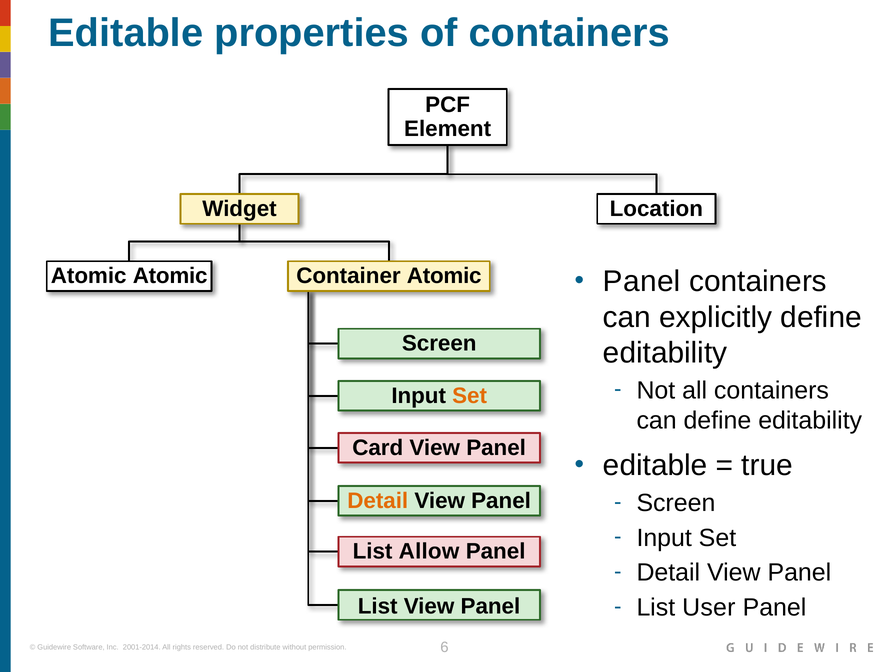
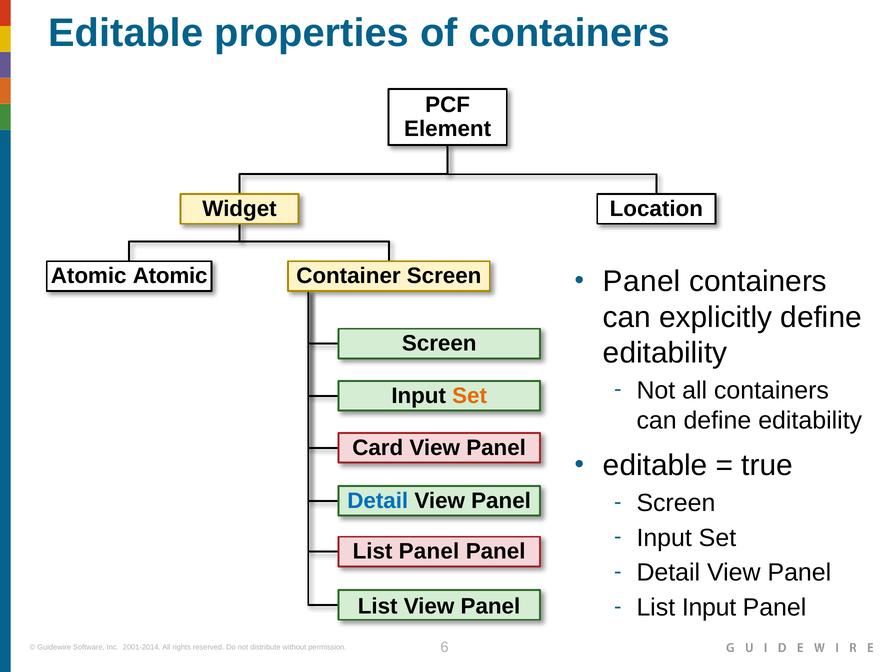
Container Atomic: Atomic -> Screen
Detail at (378, 501) colour: orange -> blue
List Allow: Allow -> Panel
List User: User -> Input
